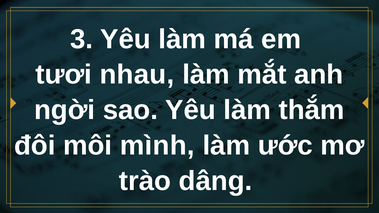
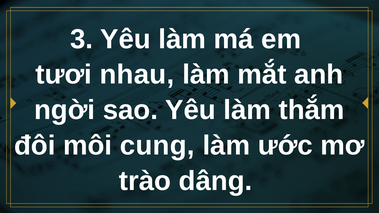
mình: mình -> cung
